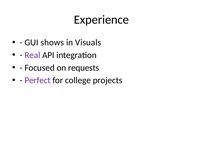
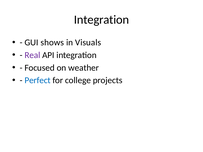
Experience at (101, 20): Experience -> Integration
requests: requests -> weather
Perfect colour: purple -> blue
